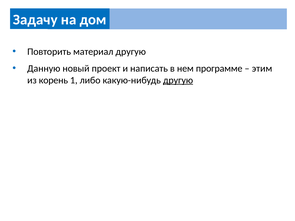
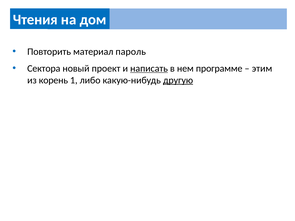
Задачу: Задачу -> Чтения
материал другую: другую -> пароль
Данную: Данную -> Сектора
написать underline: none -> present
